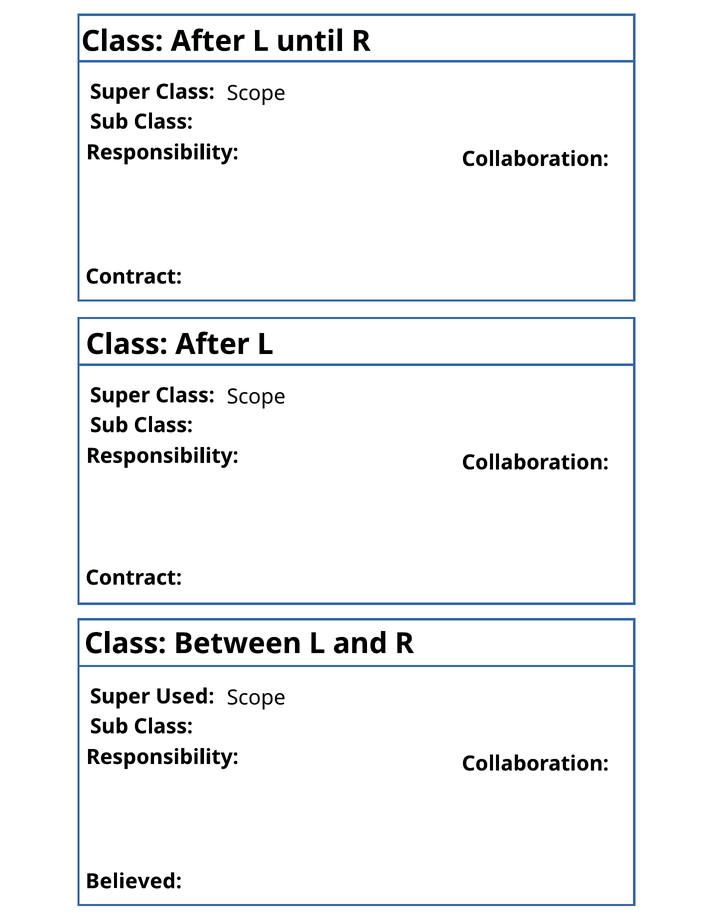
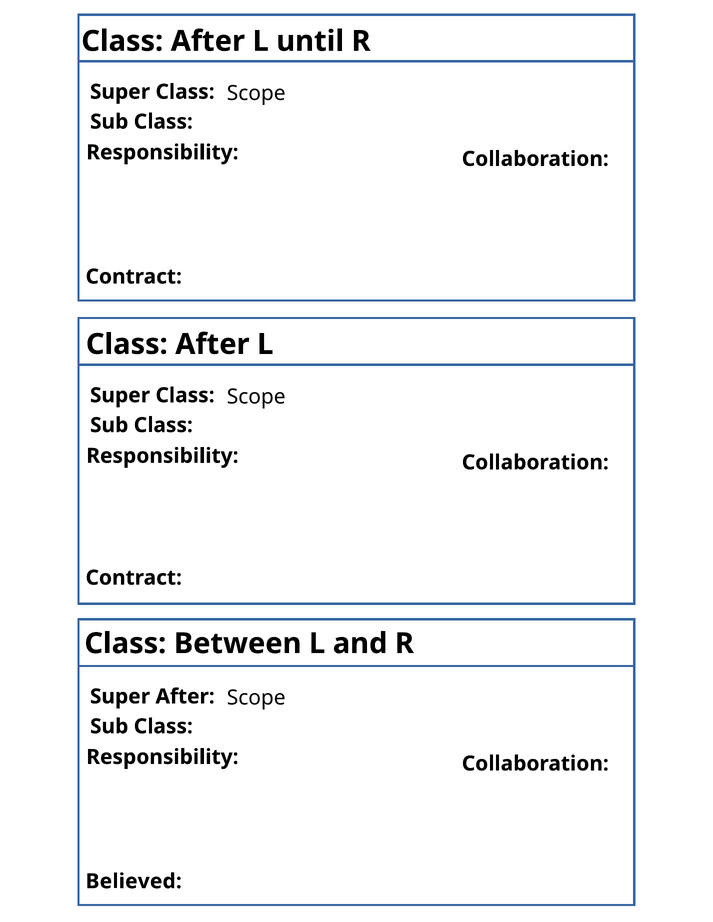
Super Used: Used -> After
